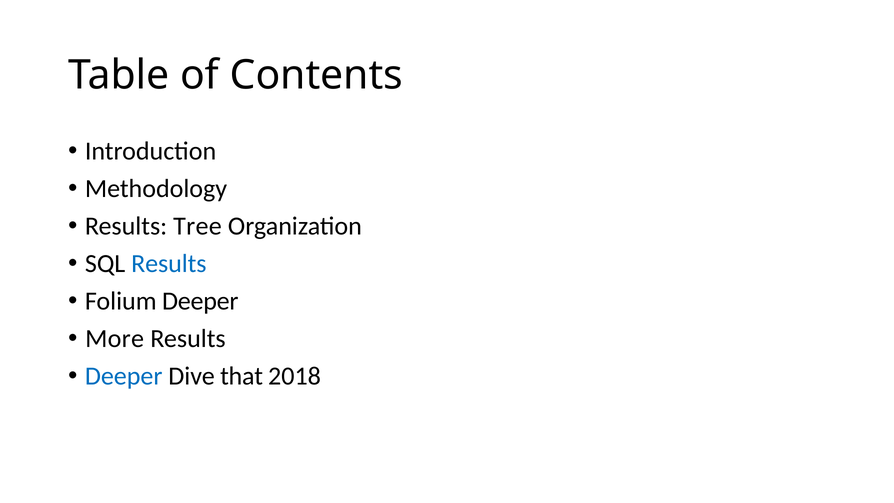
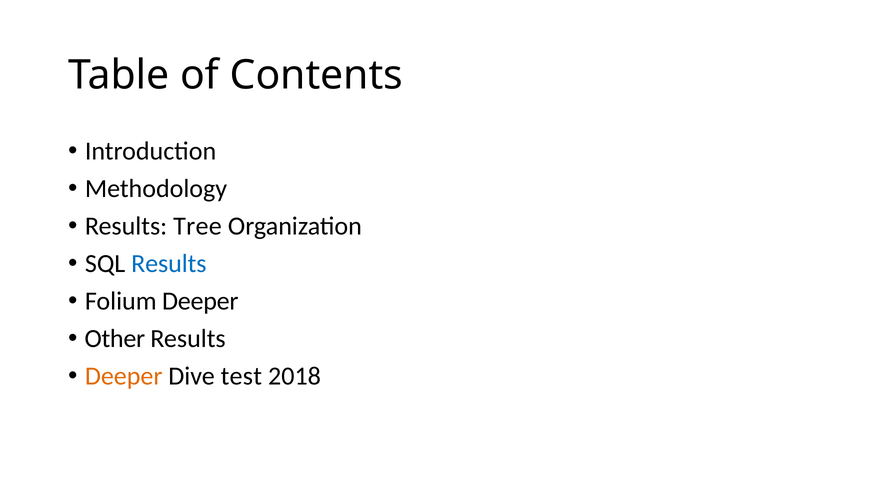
More: More -> Other
Deeper at (124, 376) colour: blue -> orange
that: that -> test
